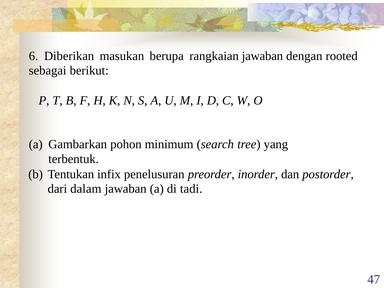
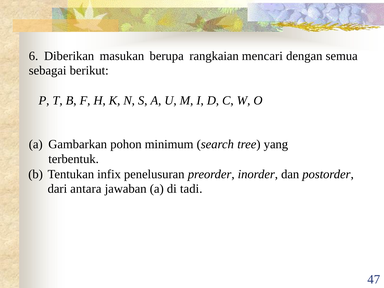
rangkaian jawaban: jawaban -> mencari
rooted: rooted -> semua
dalam: dalam -> antara
